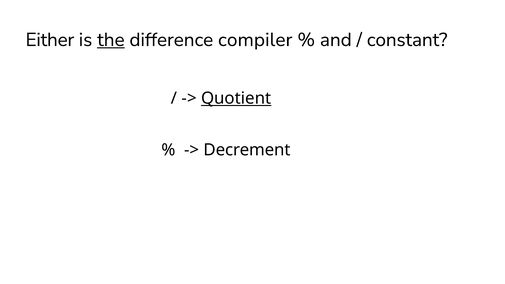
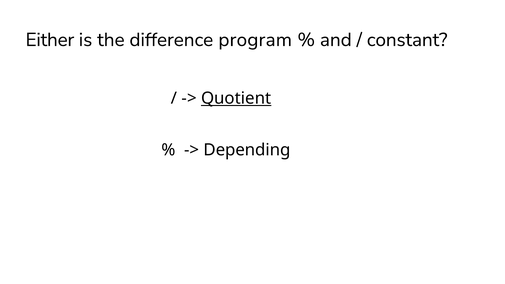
the underline: present -> none
compiler: compiler -> program
Decrement: Decrement -> Depending
